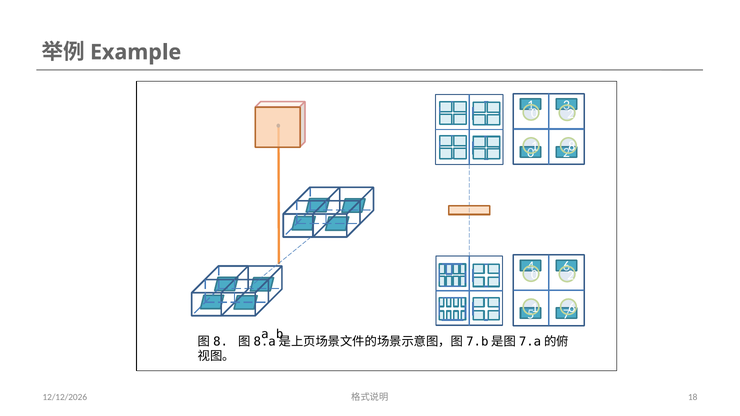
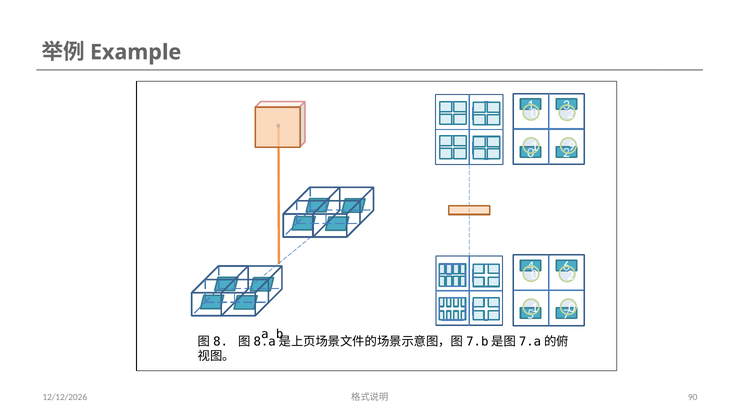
8: 8 -> 9
6 at (572, 308): 6 -> 0
18: 18 -> 90
